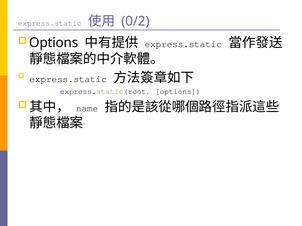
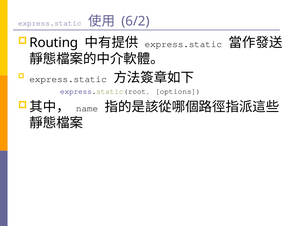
0/2: 0/2 -> 6/2
Options at (54, 43): Options -> Routing
